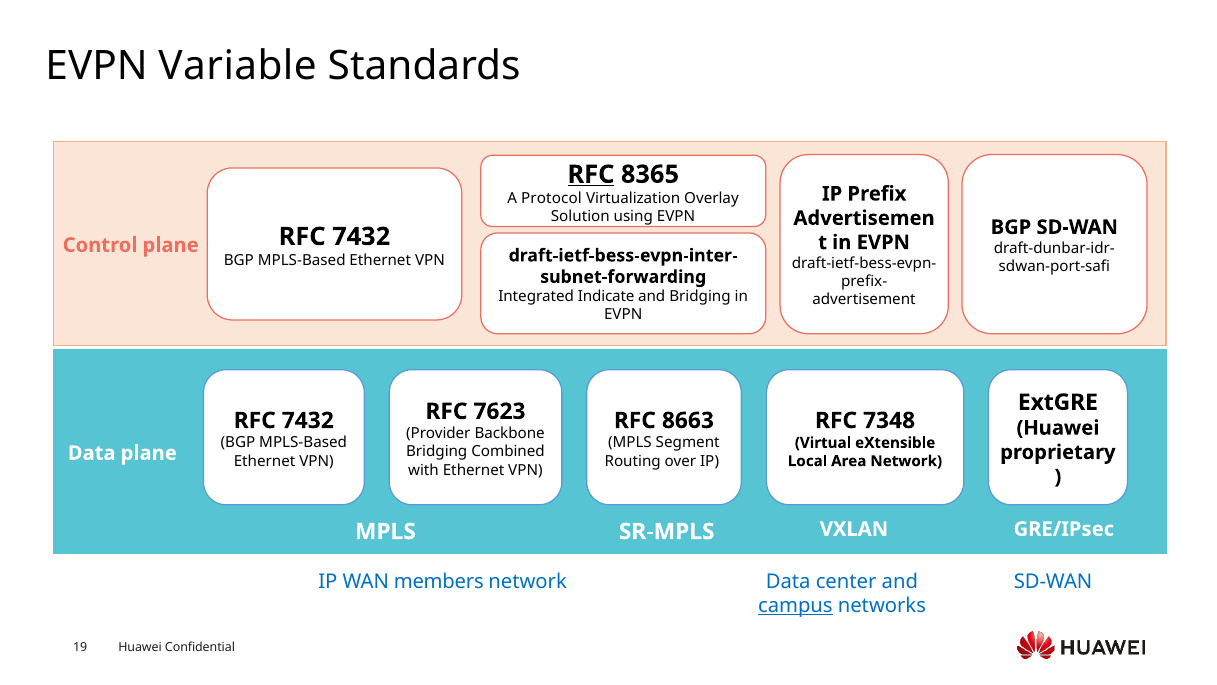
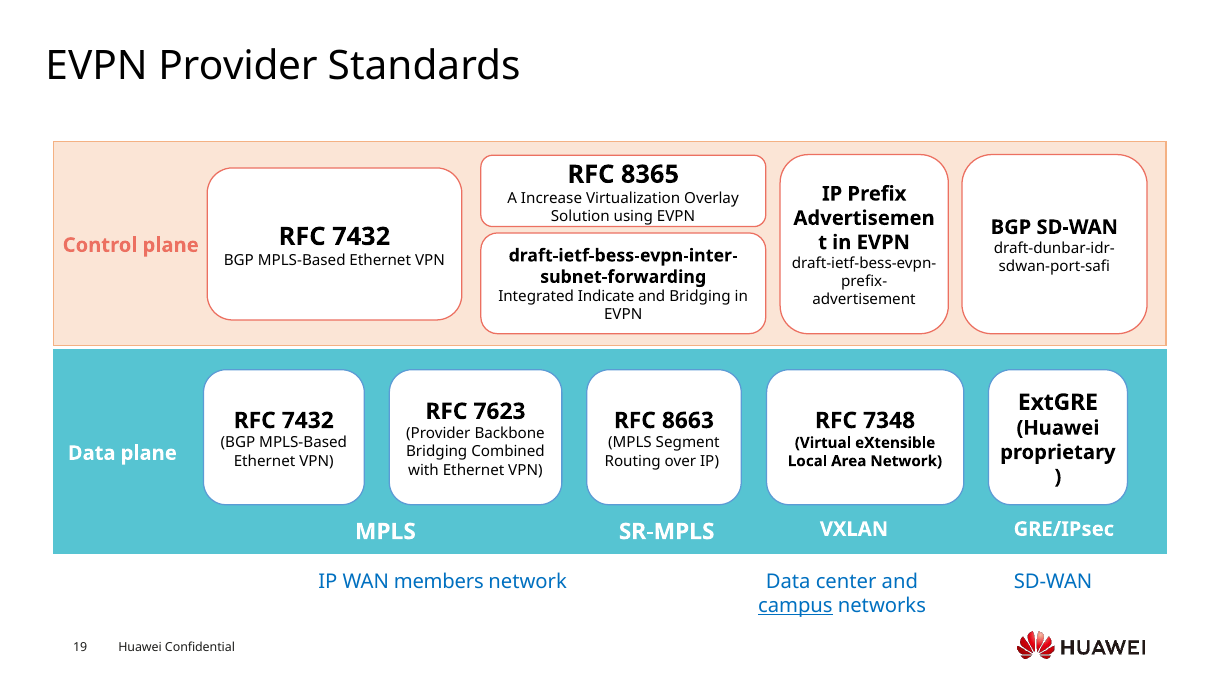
EVPN Variable: Variable -> Provider
RFC at (591, 174) underline: present -> none
Protocol: Protocol -> Increase
